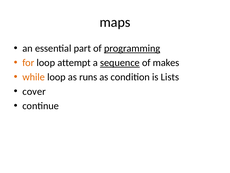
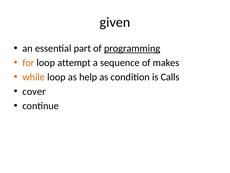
maps: maps -> given
sequence underline: present -> none
runs: runs -> help
Lists: Lists -> Calls
